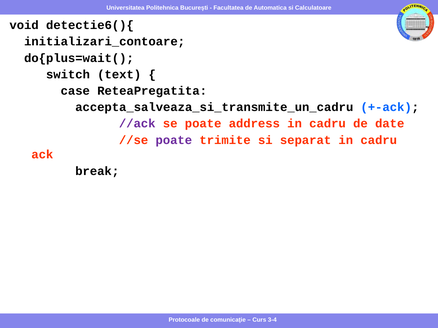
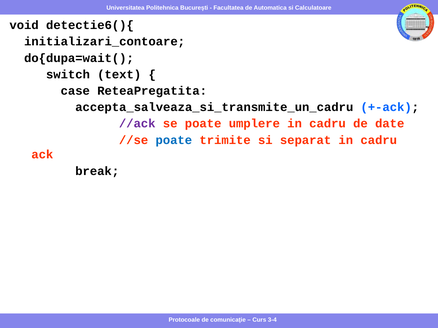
do{plus=wait(: do{plus=wait( -> do{dupa=wait(
address: address -> umplere
poate at (174, 140) colour: purple -> blue
